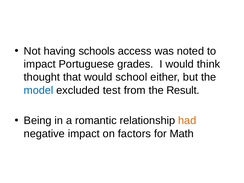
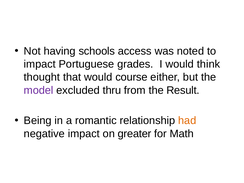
school: school -> course
model colour: blue -> purple
test: test -> thru
factors: factors -> greater
